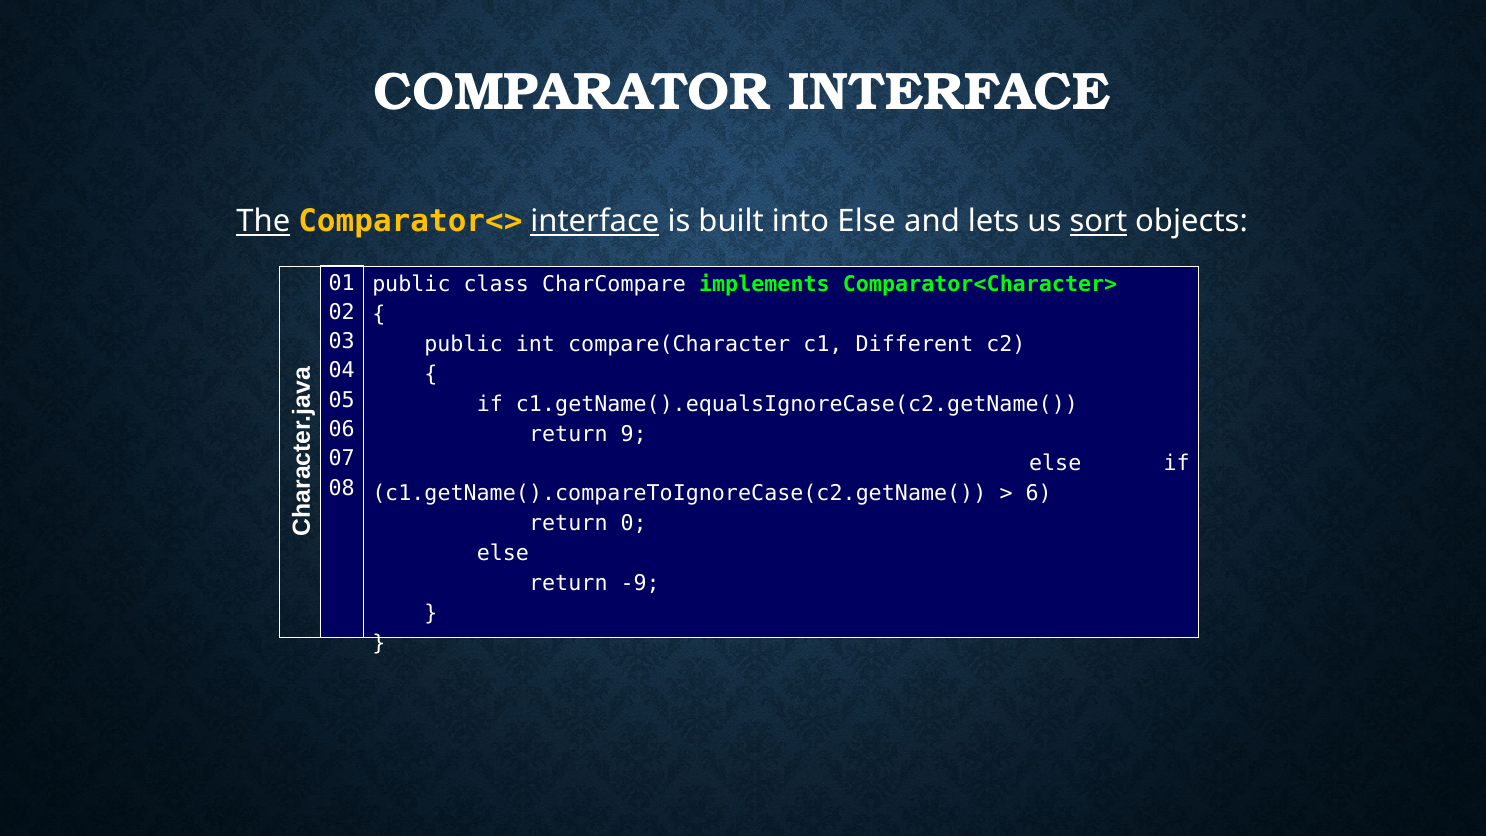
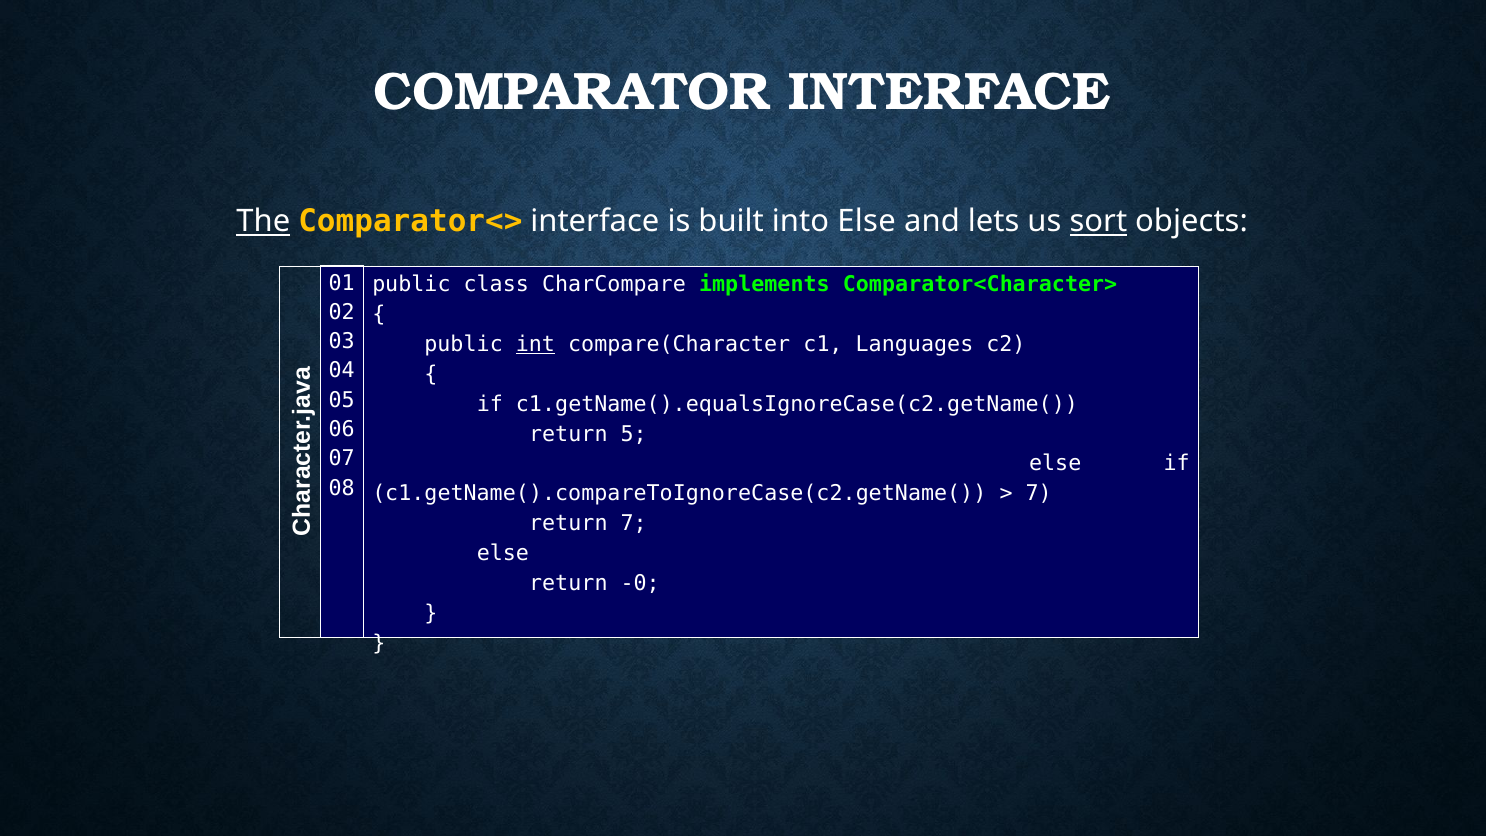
interface at (595, 221) underline: present -> none
int underline: none -> present
Different: Different -> Languages
9: 9 -> 5
6 at (1039, 494): 6 -> 7
return 0: 0 -> 7
-9: -9 -> -0
